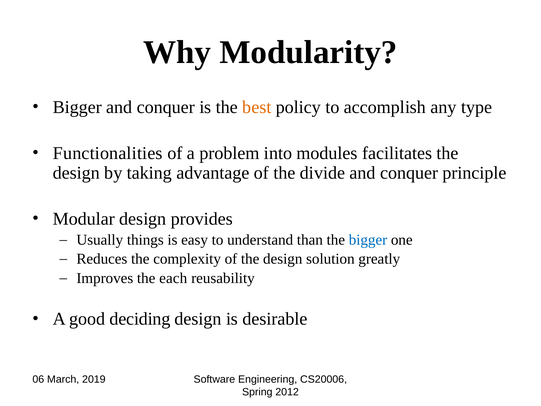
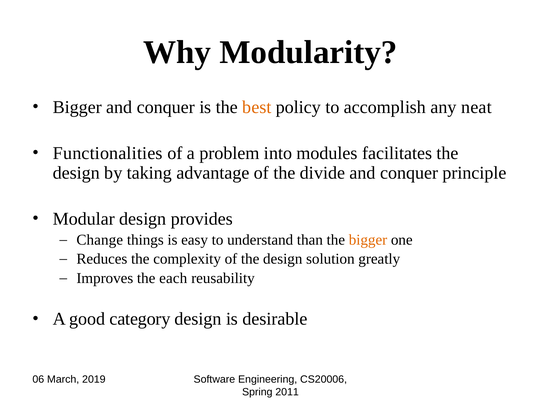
type: type -> neat
Usually: Usually -> Change
bigger at (368, 240) colour: blue -> orange
deciding: deciding -> category
2012: 2012 -> 2011
